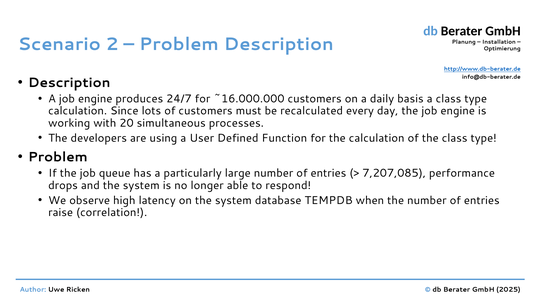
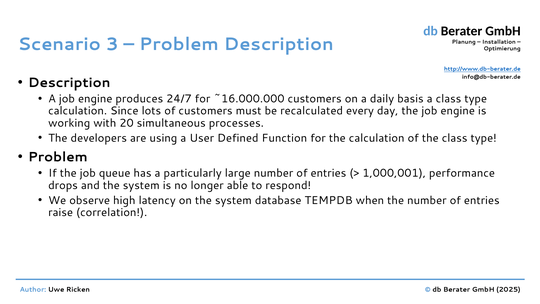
2: 2 -> 3
7,207,085: 7,207,085 -> 1,000,001
